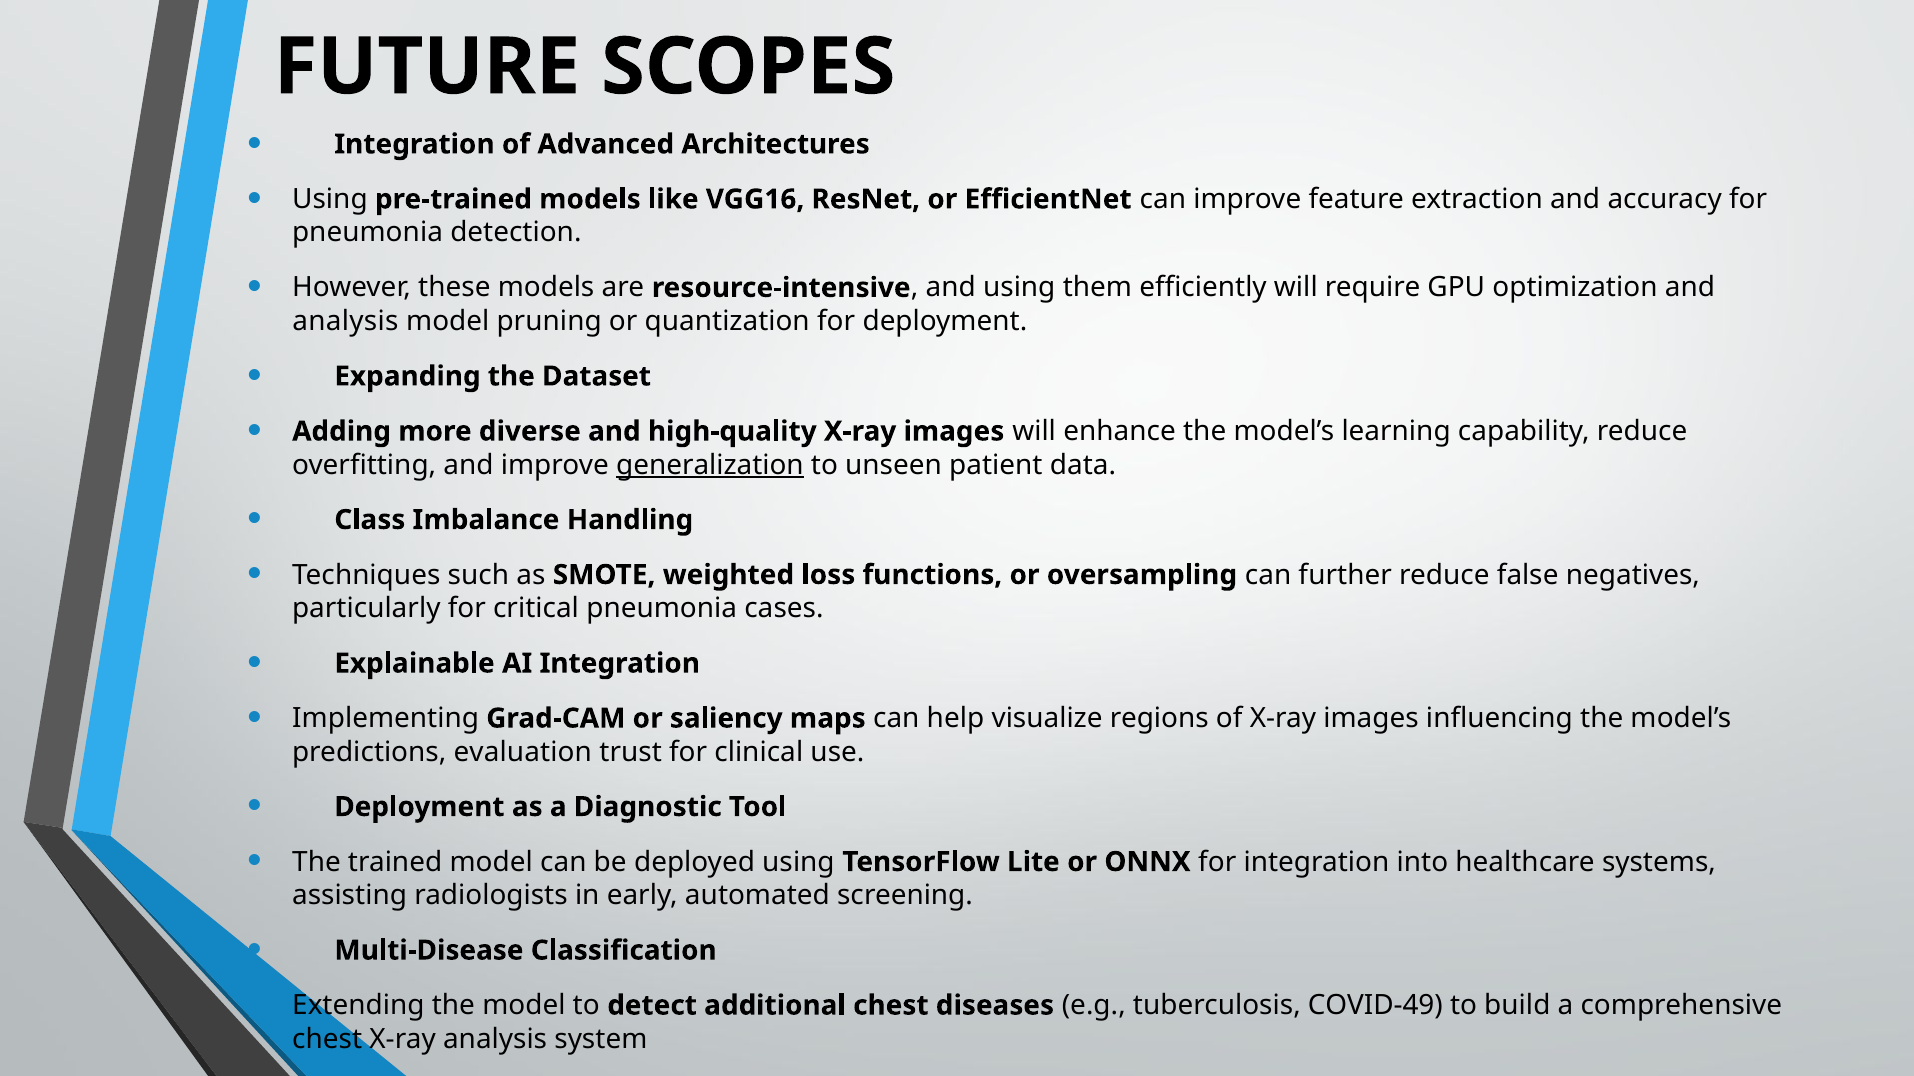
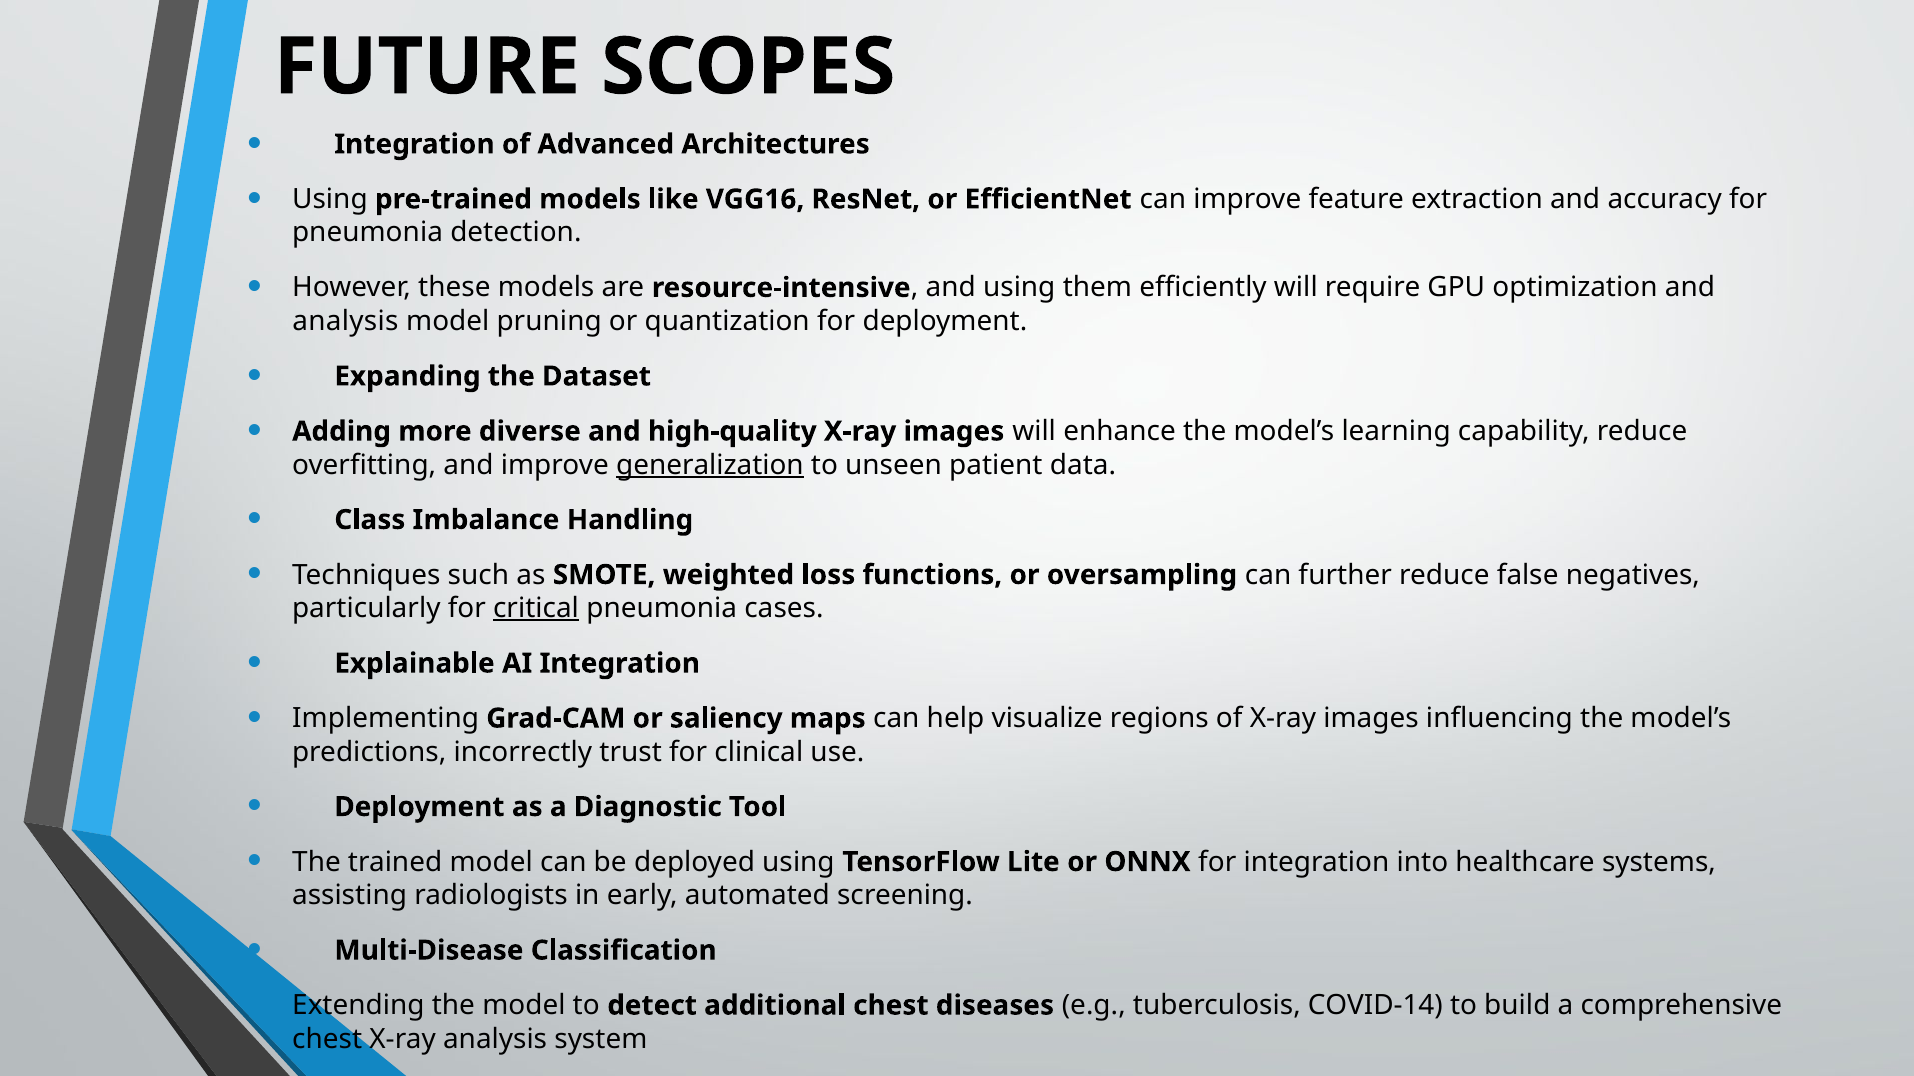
critical underline: none -> present
evaluation: evaluation -> incorrectly
COVID-49: COVID-49 -> COVID-14
